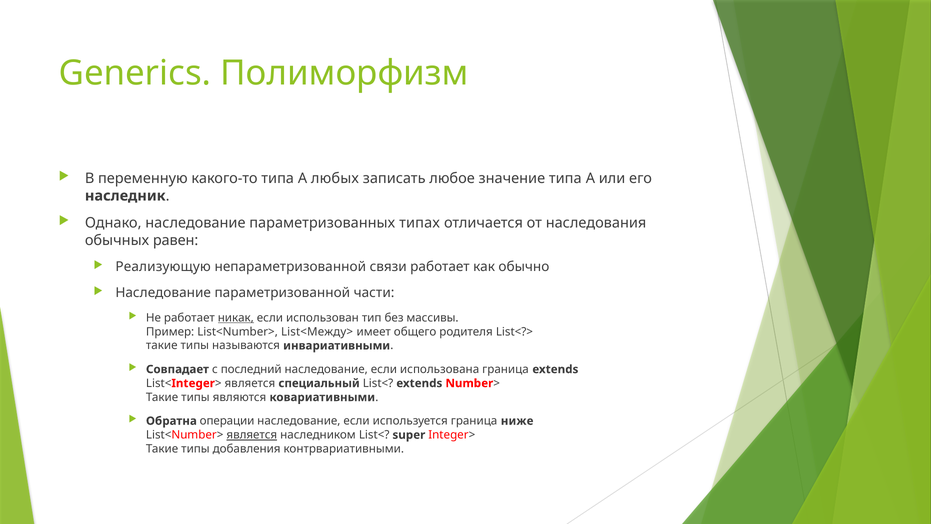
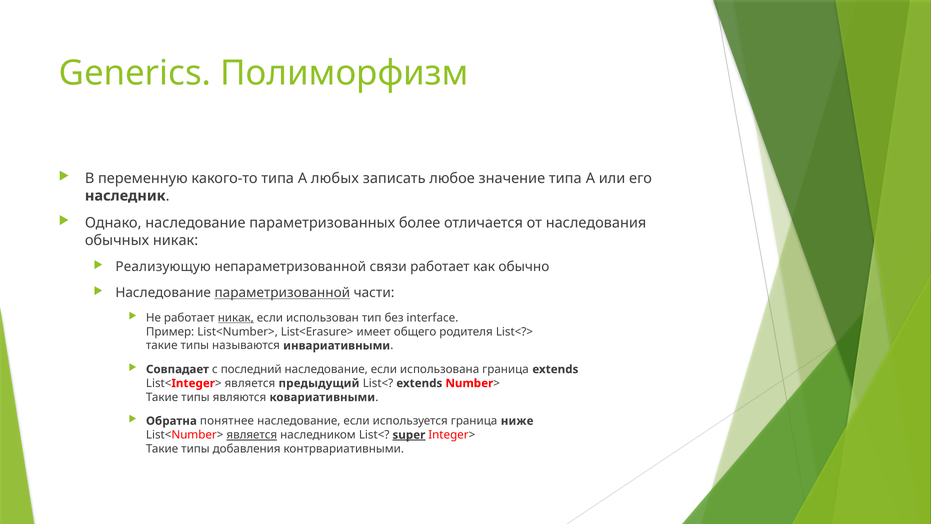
типах: типах -> более
обычных равен: равен -> никак
параметризованной underline: none -> present
массивы: массивы -> interface
List<Между>: List<Между> -> List<Erasure>
специальный: специальный -> предыдущий
операции: операции -> понятнее
super underline: none -> present
